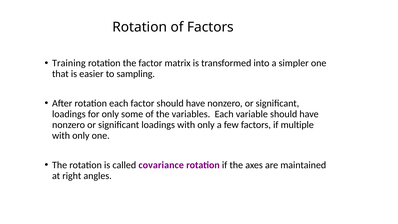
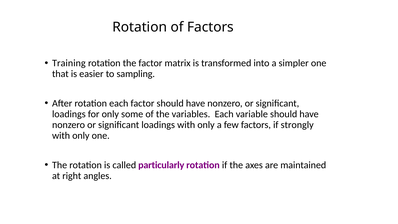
multiple: multiple -> strongly
covariance: covariance -> particularly
